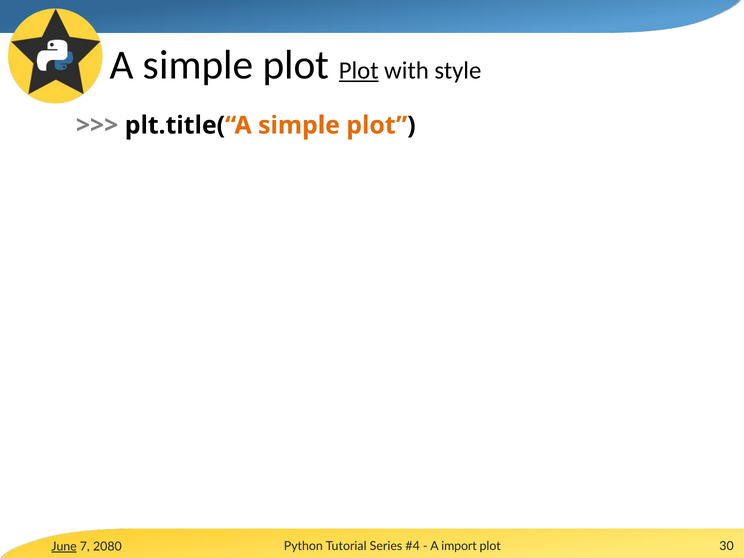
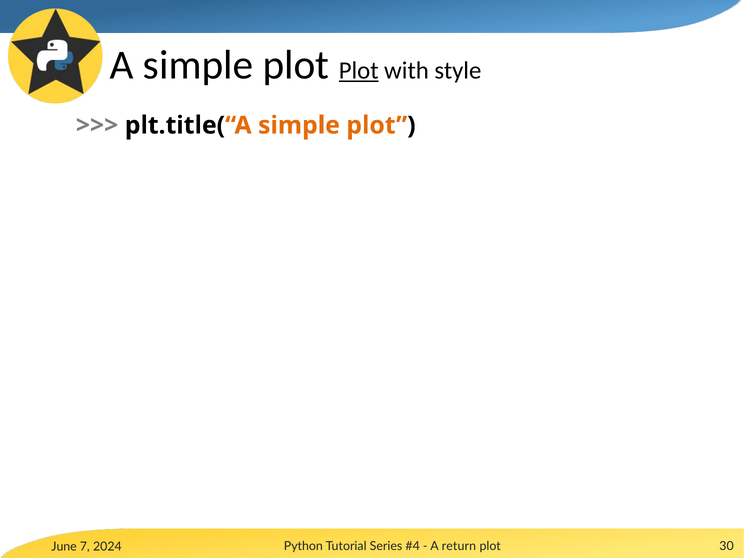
June underline: present -> none
2080: 2080 -> 2024
import: import -> return
